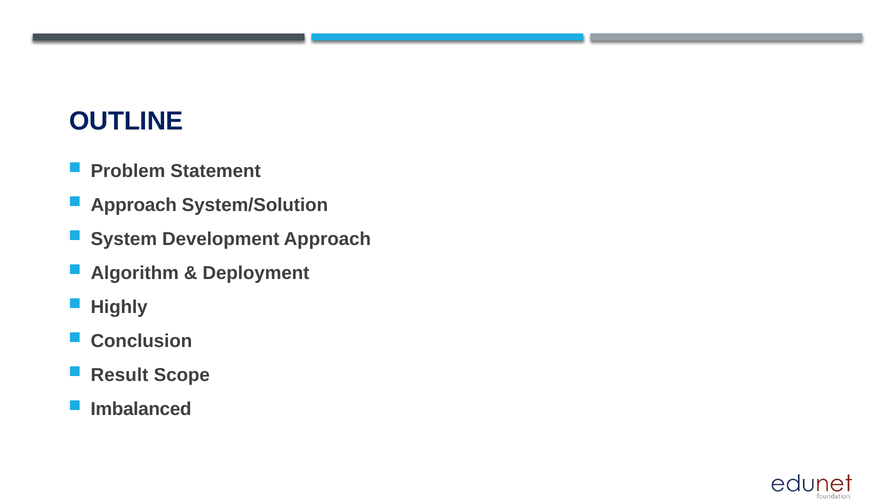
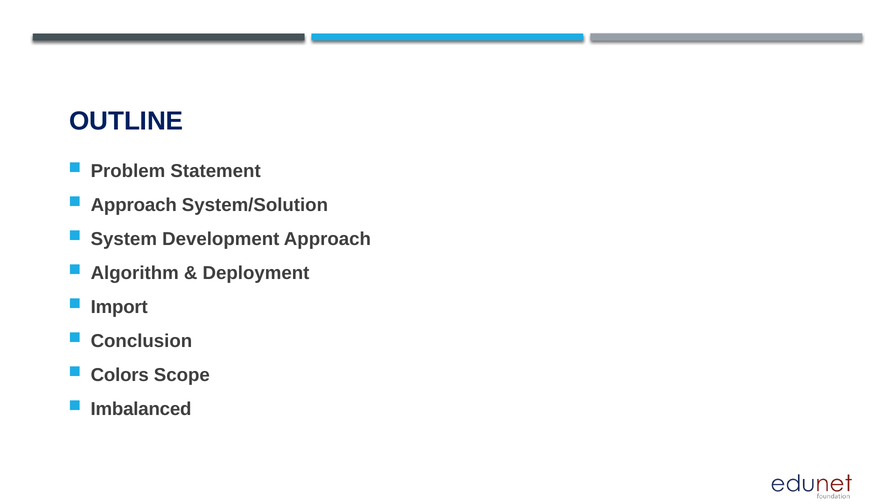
Highly: Highly -> Import
Result: Result -> Colors
